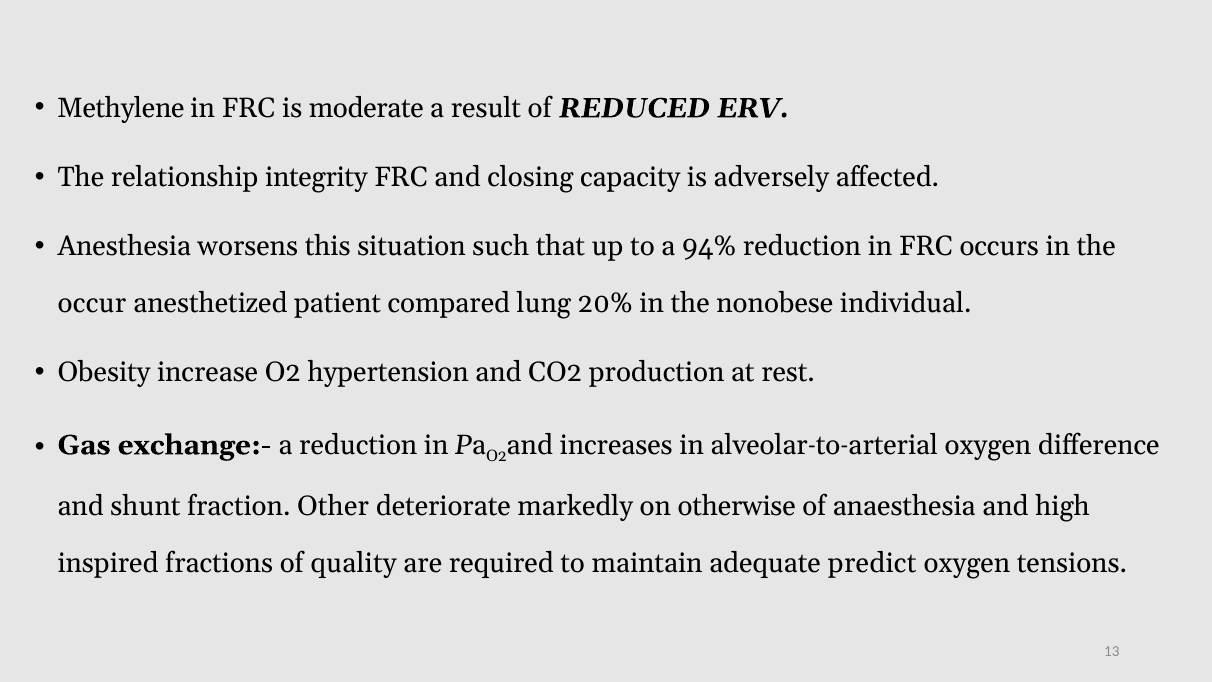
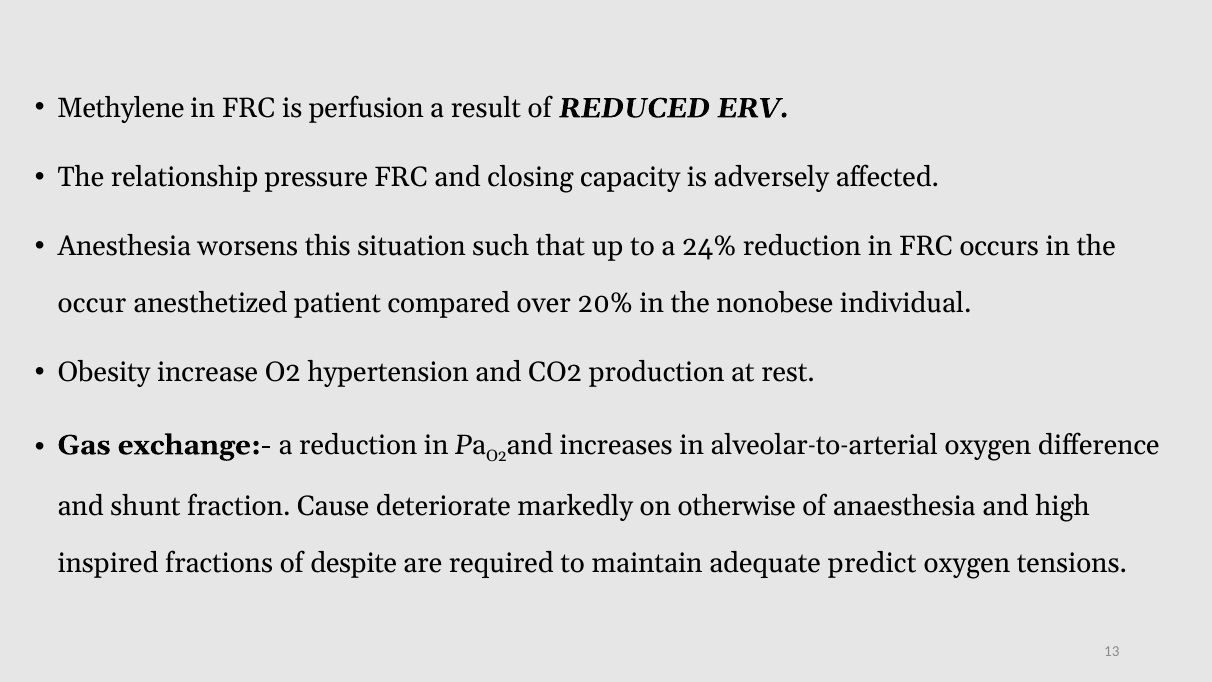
moderate: moderate -> perfusion
integrity: integrity -> pressure
94%: 94% -> 24%
lung: lung -> over
Other: Other -> Cause
quality: quality -> despite
